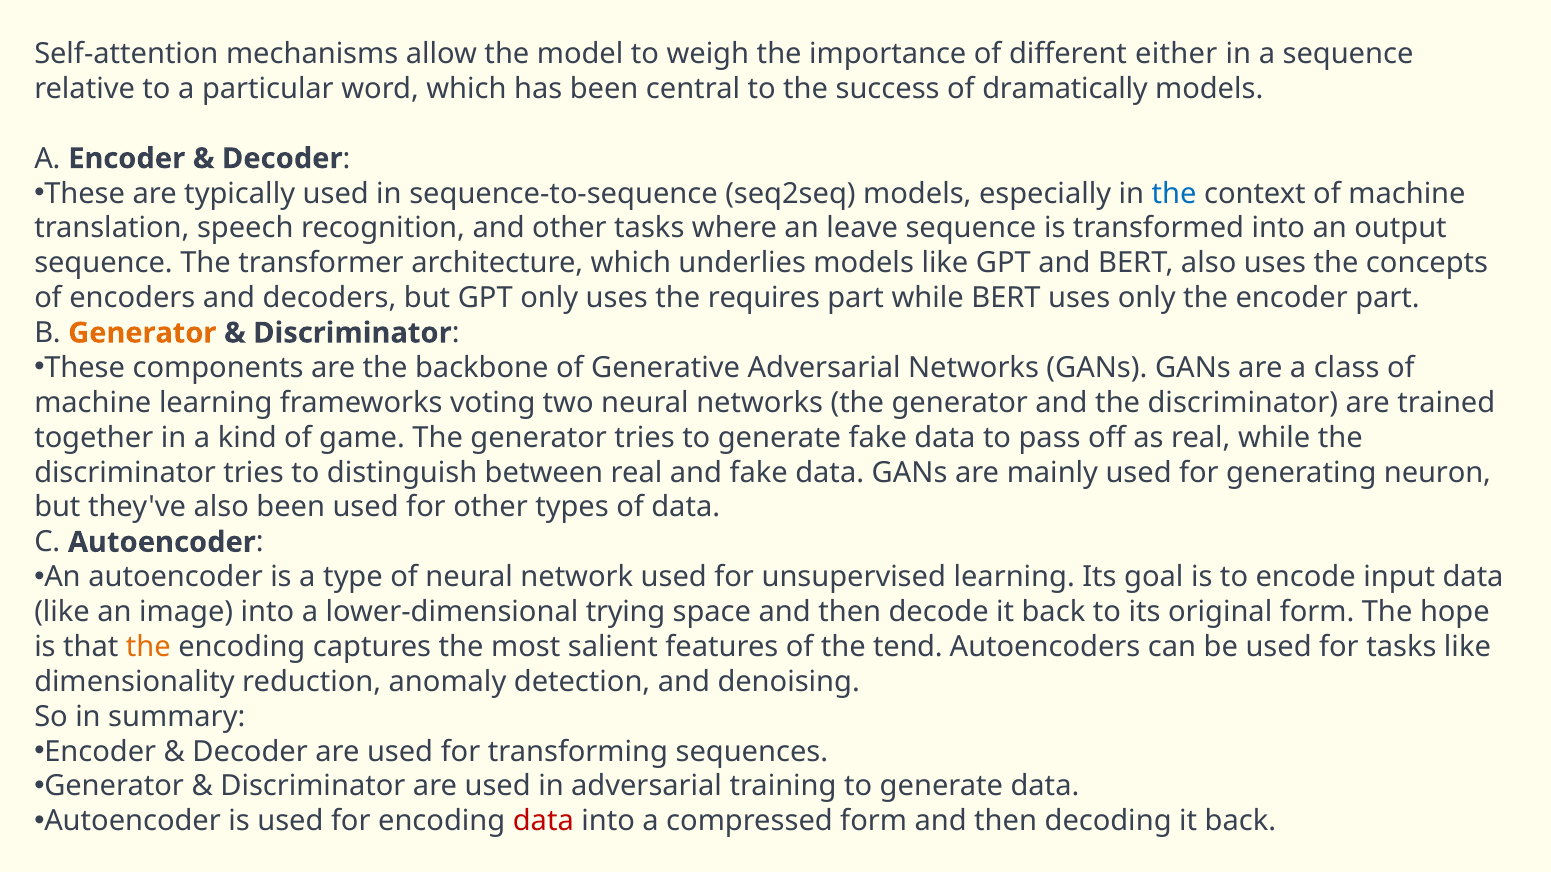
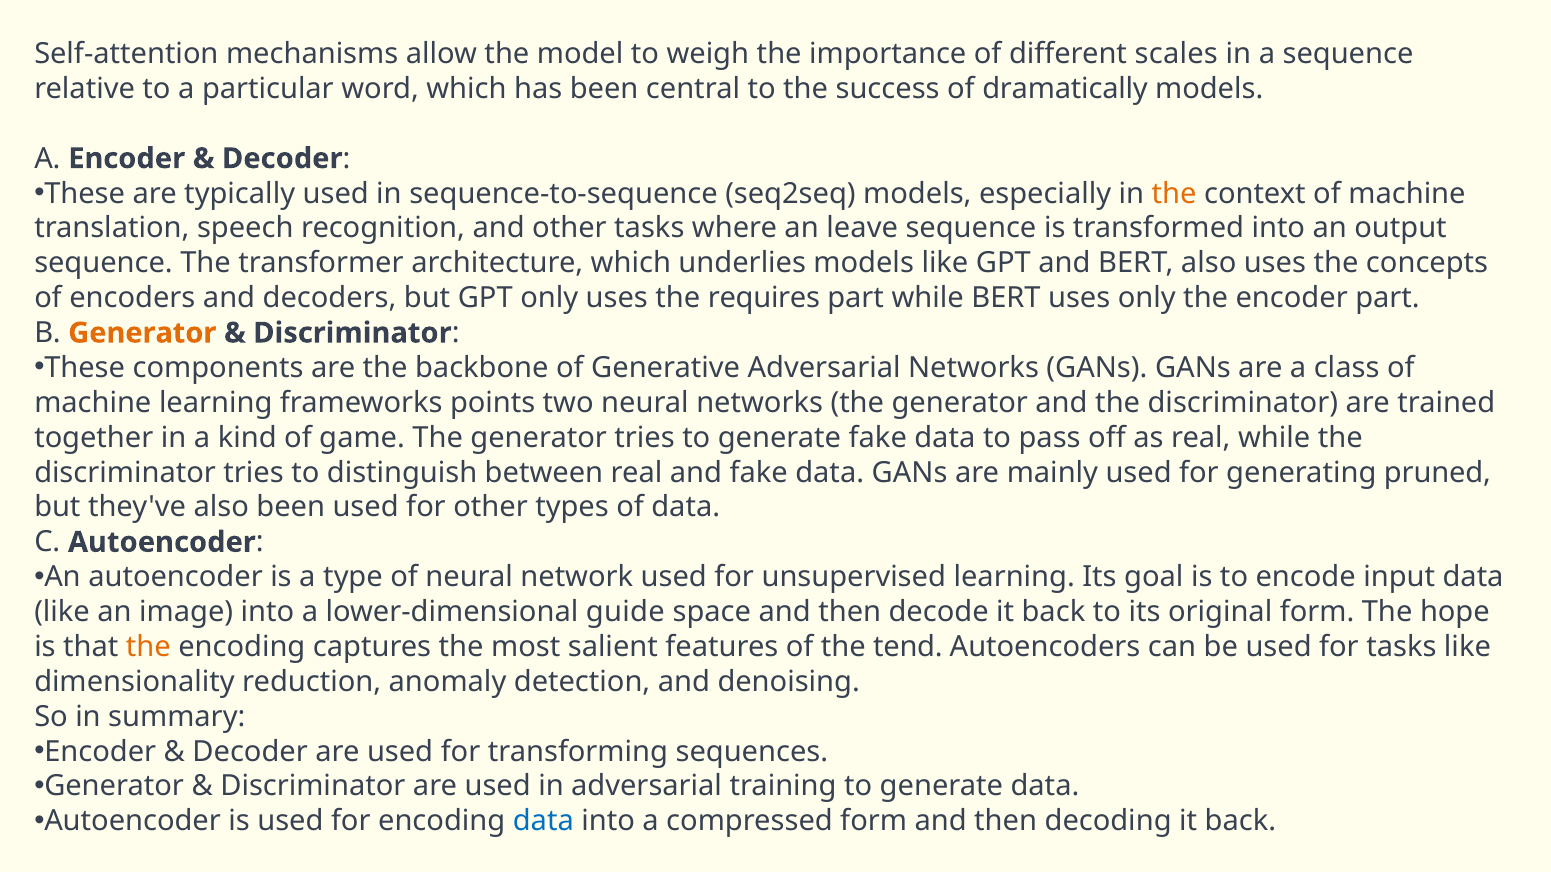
either: either -> scales
the at (1174, 194) colour: blue -> orange
voting: voting -> points
neuron: neuron -> pruned
trying: trying -> guide
data at (543, 822) colour: red -> blue
